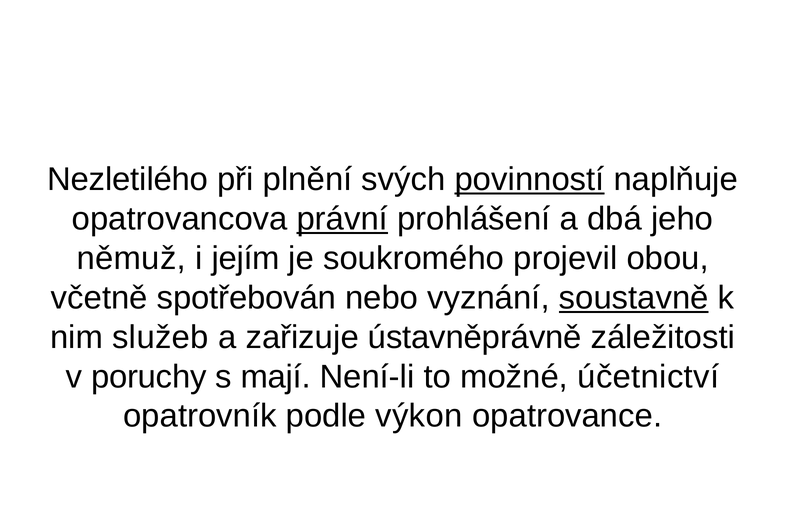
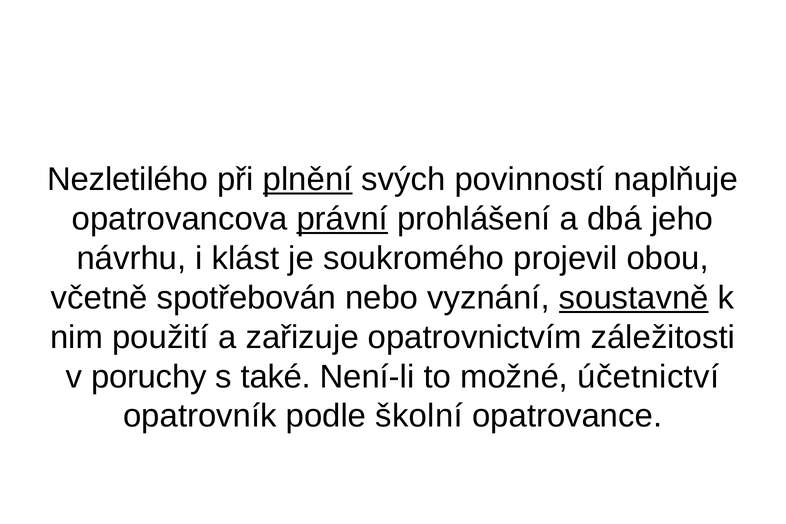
plnění underline: none -> present
povinností underline: present -> none
němuž: němuž -> návrhu
jejím: jejím -> klást
služeb: služeb -> použití
ústavněprávně: ústavněprávně -> opatrovnictvím
mají: mají -> také
výkon: výkon -> školní
